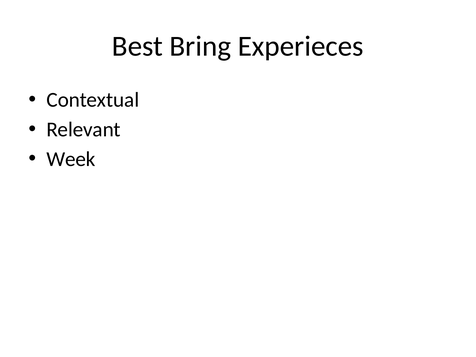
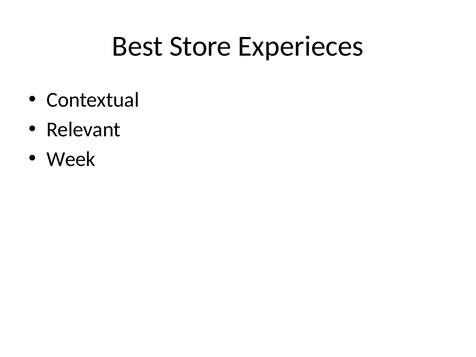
Bring: Bring -> Store
